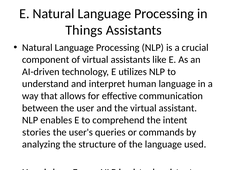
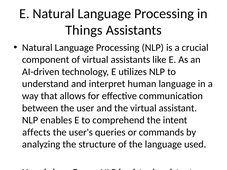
stories: stories -> affects
